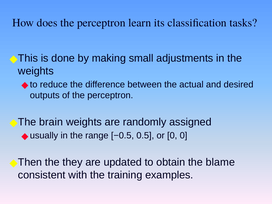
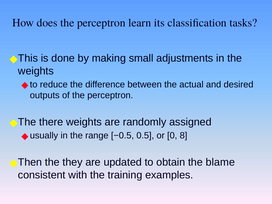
brain: brain -> there
0 0: 0 -> 8
